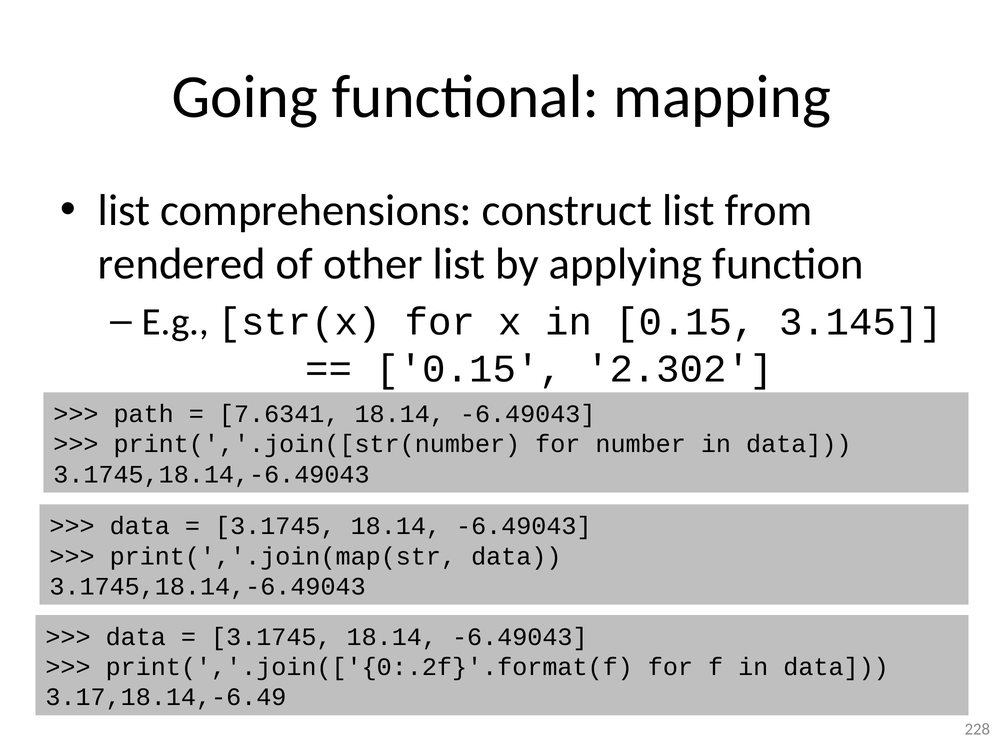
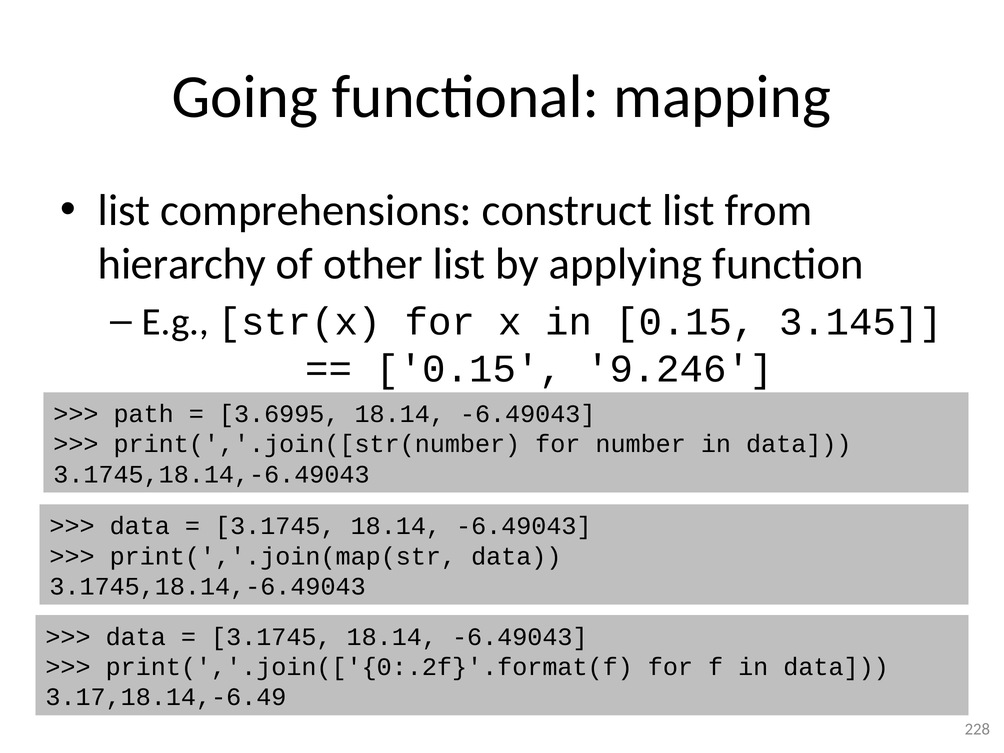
rendered: rendered -> hierarchy
2.302: 2.302 -> 9.246
7.6341: 7.6341 -> 3.6995
